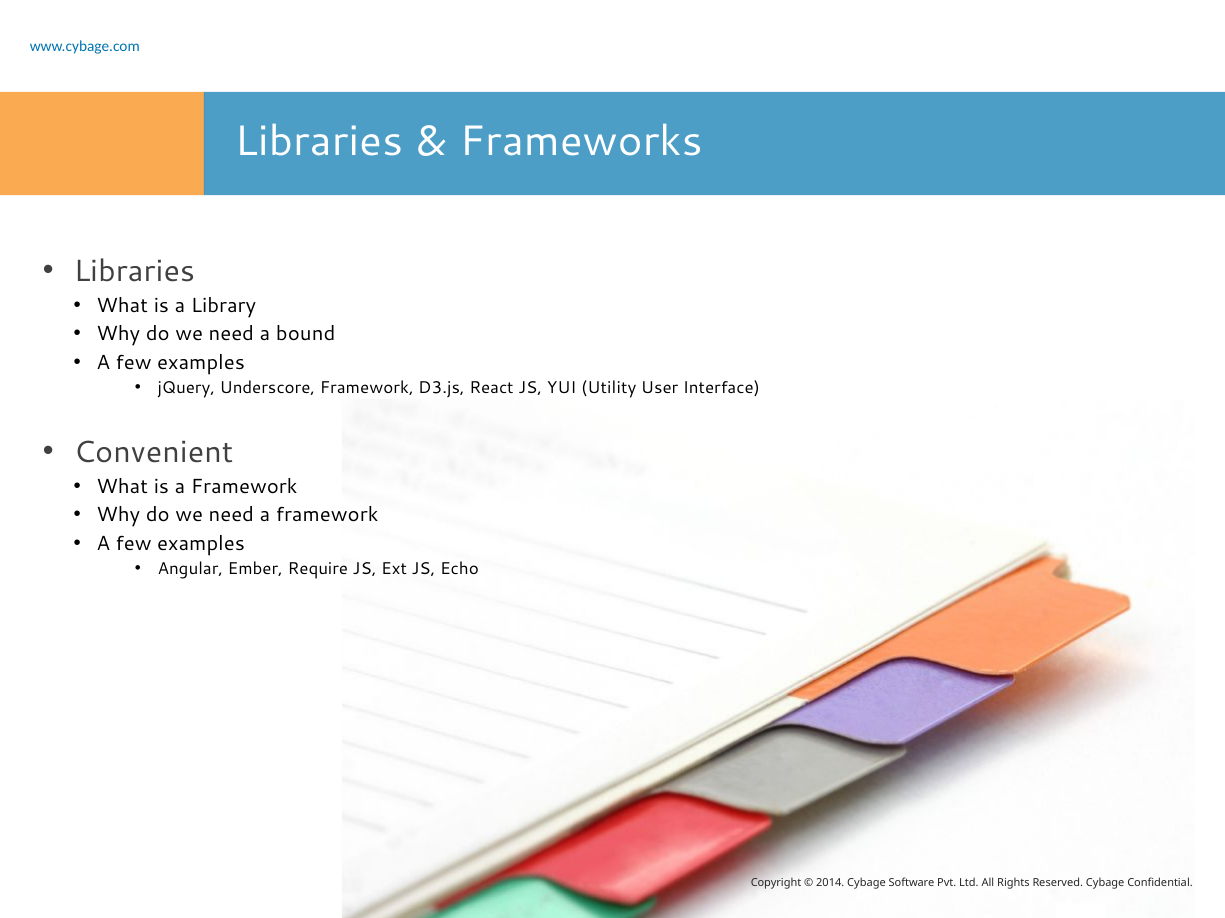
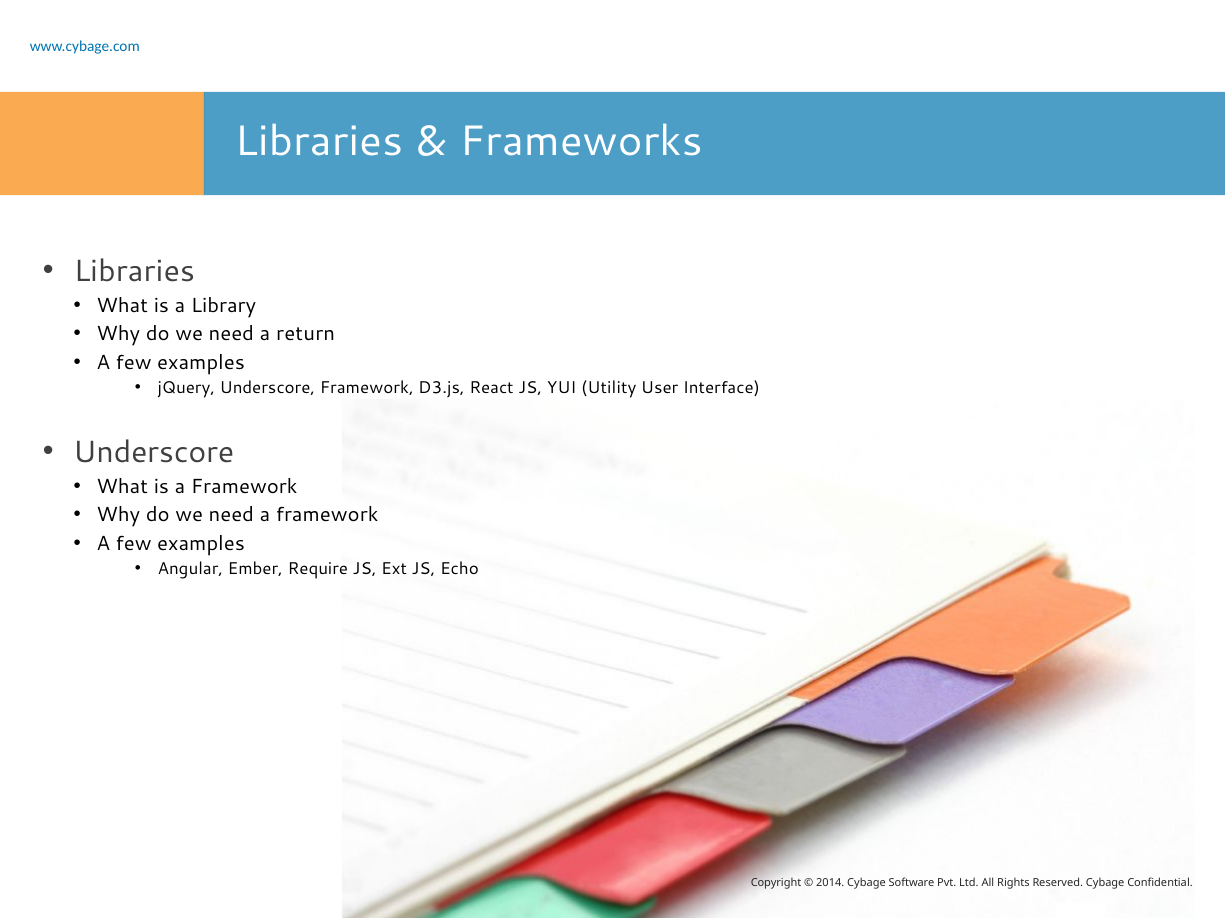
bound: bound -> return
Convenient at (154, 453): Convenient -> Underscore
